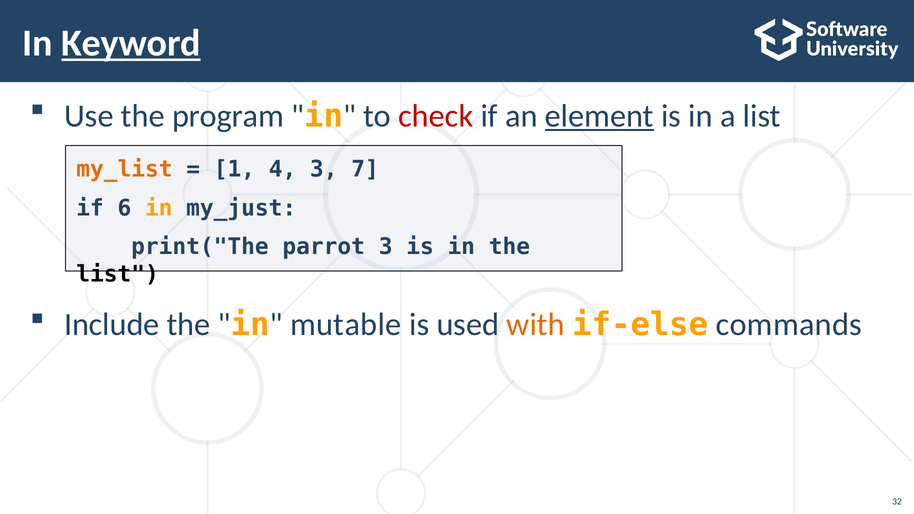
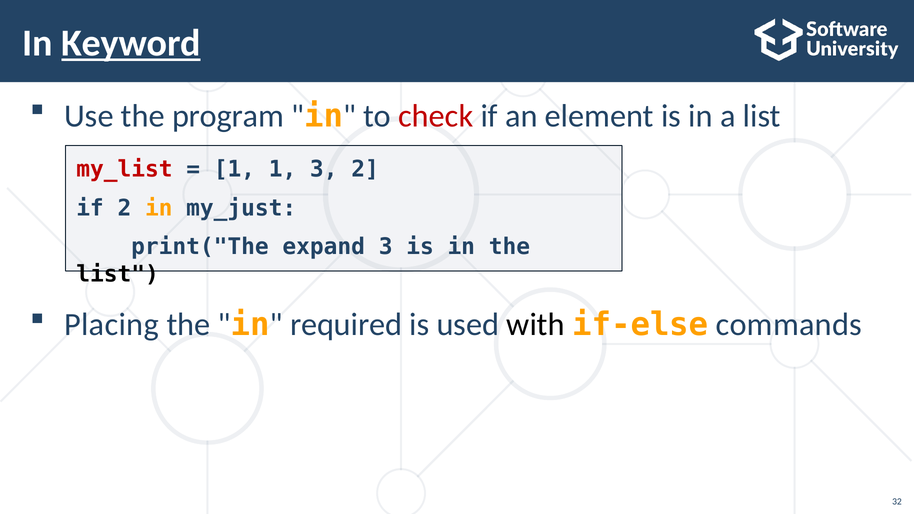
element underline: present -> none
my_list colour: orange -> red
1 4: 4 -> 1
3 7: 7 -> 2
if 6: 6 -> 2
parrot: parrot -> expand
Include: Include -> Placing
mutable: mutable -> required
with colour: orange -> black
